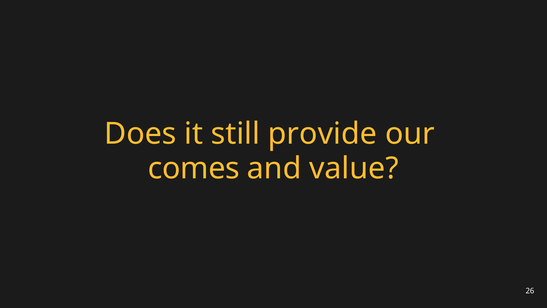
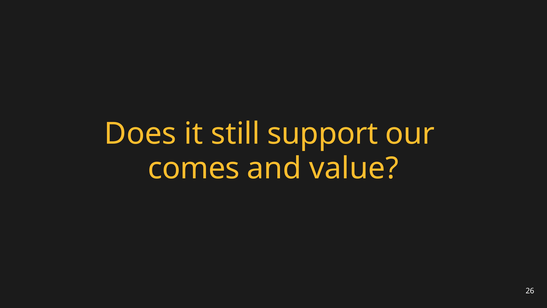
provide: provide -> support
